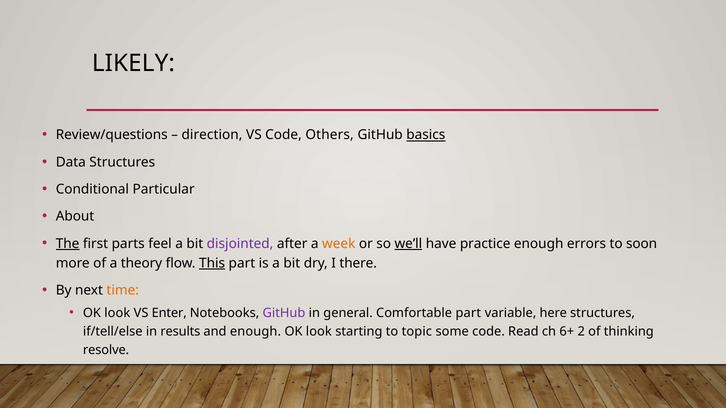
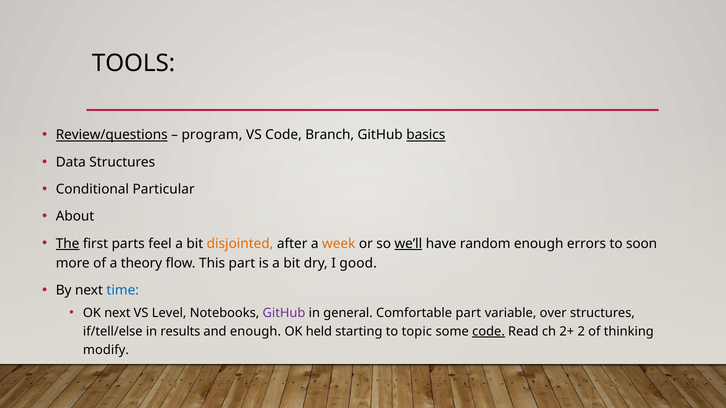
LIKELY: LIKELY -> TOOLS
Review/questions underline: none -> present
direction: direction -> program
Others: Others -> Branch
disjointed colour: purple -> orange
practice: practice -> random
This underline: present -> none
there: there -> good
time colour: orange -> blue
look at (117, 313): look -> next
Enter: Enter -> Level
here: here -> over
look at (319, 332): look -> held
code at (489, 332) underline: none -> present
6+: 6+ -> 2+
resolve: resolve -> modify
